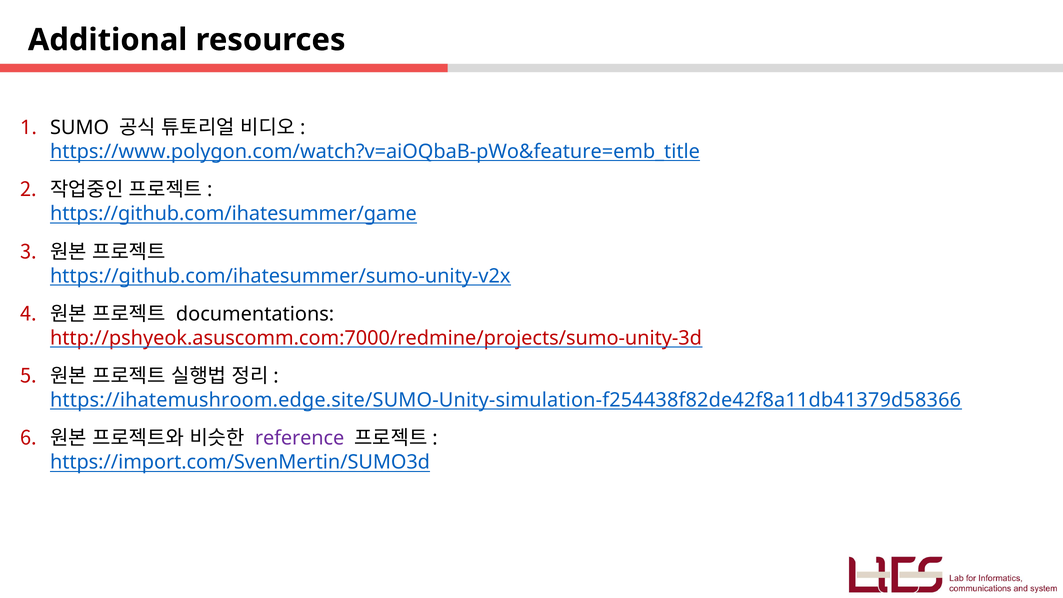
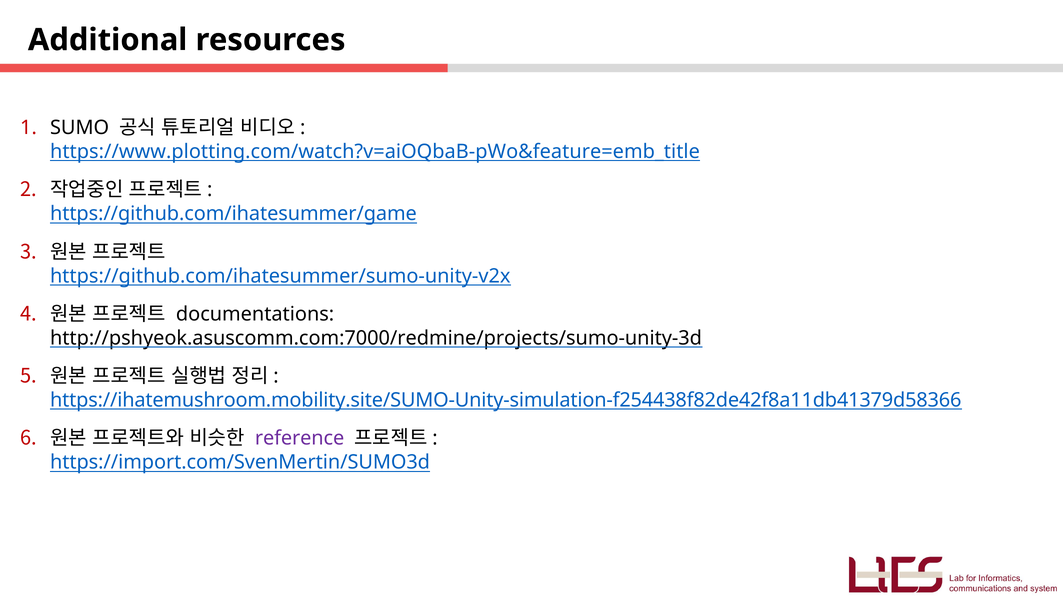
https://www.polygon.com/watch?v=aiOQbaB-pWo&feature=emb_title: https://www.polygon.com/watch?v=aiOQbaB-pWo&feature=emb_title -> https://www.plotting.com/watch?v=aiOQbaB-pWo&feature=emb_title
http://pshyeok.asuscomm.com:7000/redmine/projects/sumo-unity-3d colour: red -> black
https://ihatemushroom.edge.site/SUMO-Unity-simulation-f254438f82de42f8a11db41379d58366: https://ihatemushroom.edge.site/SUMO-Unity-simulation-f254438f82de42f8a11db41379d58366 -> https://ihatemushroom.mobility.site/SUMO-Unity-simulation-f254438f82de42f8a11db41379d58366
